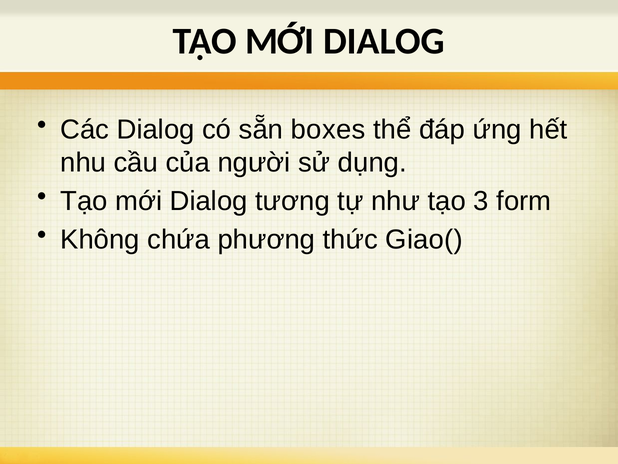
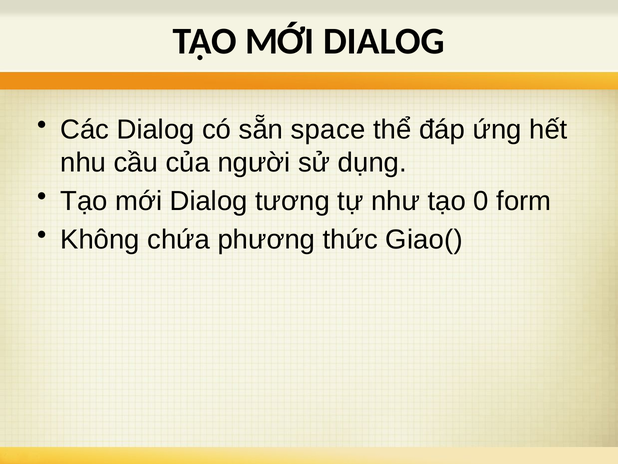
boxes: boxes -> space
3: 3 -> 0
